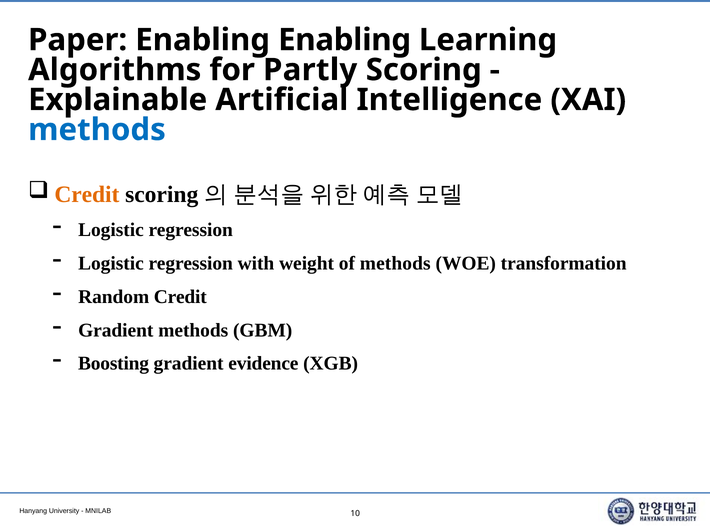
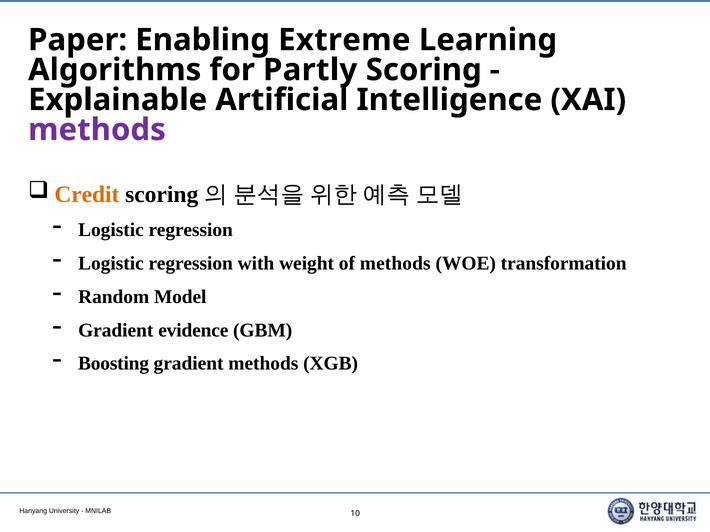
Enabling Enabling: Enabling -> Extreme
methods at (97, 130) colour: blue -> purple
Random Credit: Credit -> Model
Gradient methods: methods -> evidence
gradient evidence: evidence -> methods
